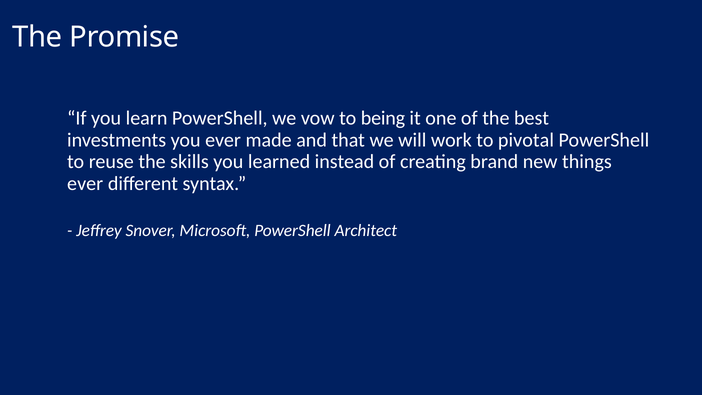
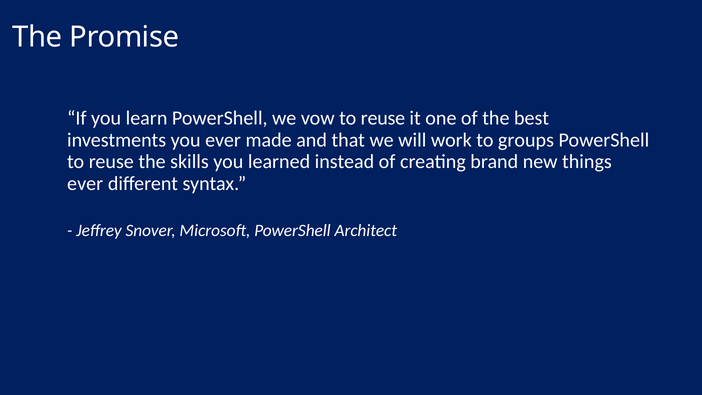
vow to being: being -> reuse
pivotal: pivotal -> groups
